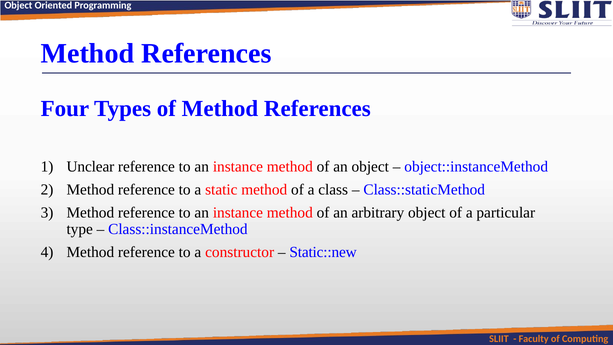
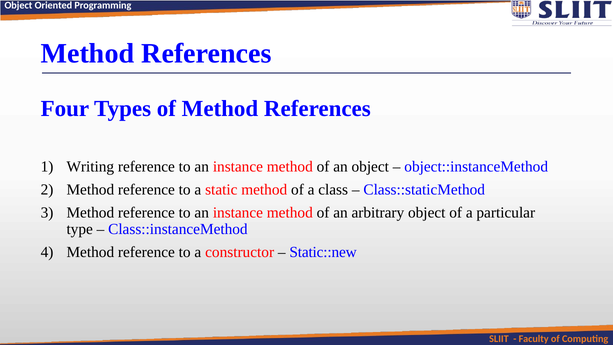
Unclear: Unclear -> Writing
